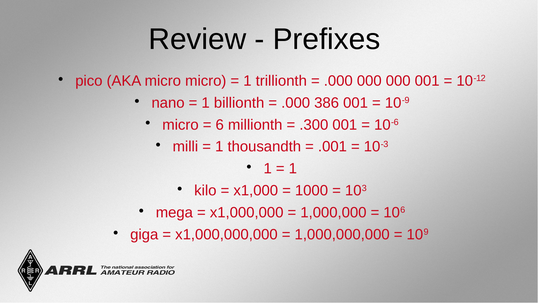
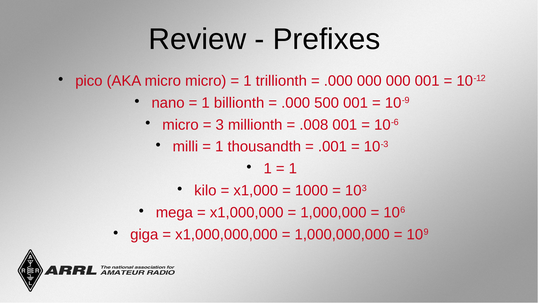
386: 386 -> 500
6: 6 -> 3
.300: .300 -> .008
